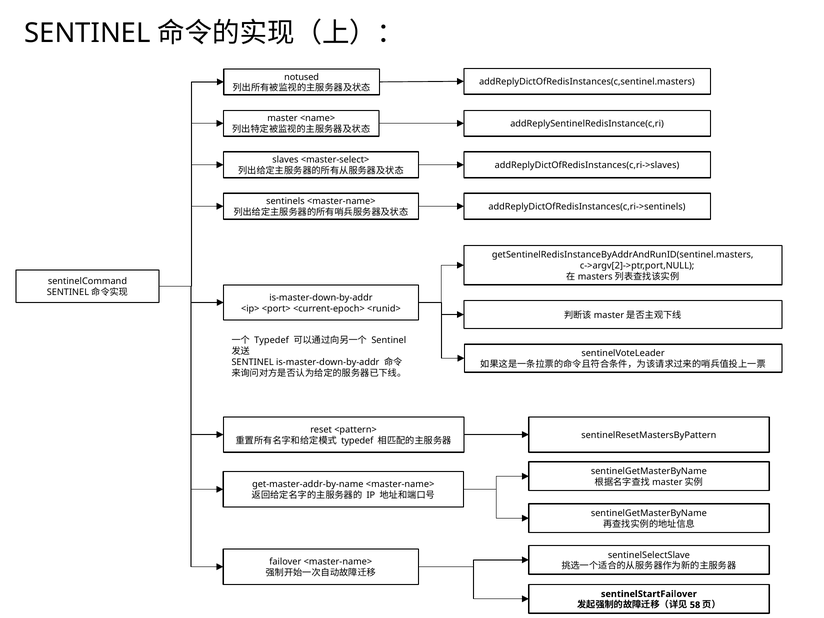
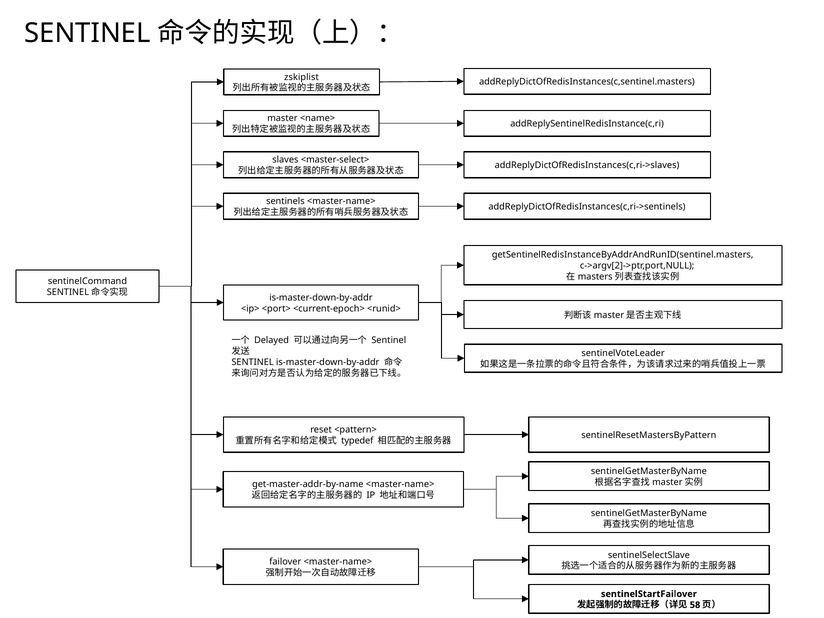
notused: notused -> zskiplist
Typedef at (272, 340): Typedef -> Delayed
